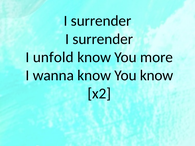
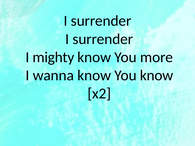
unfold: unfold -> mighty
